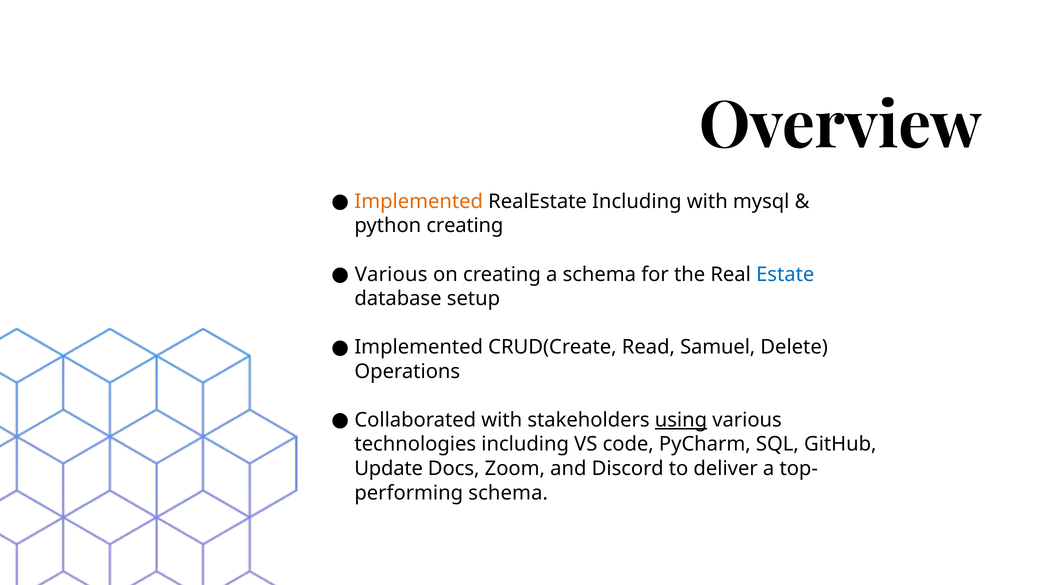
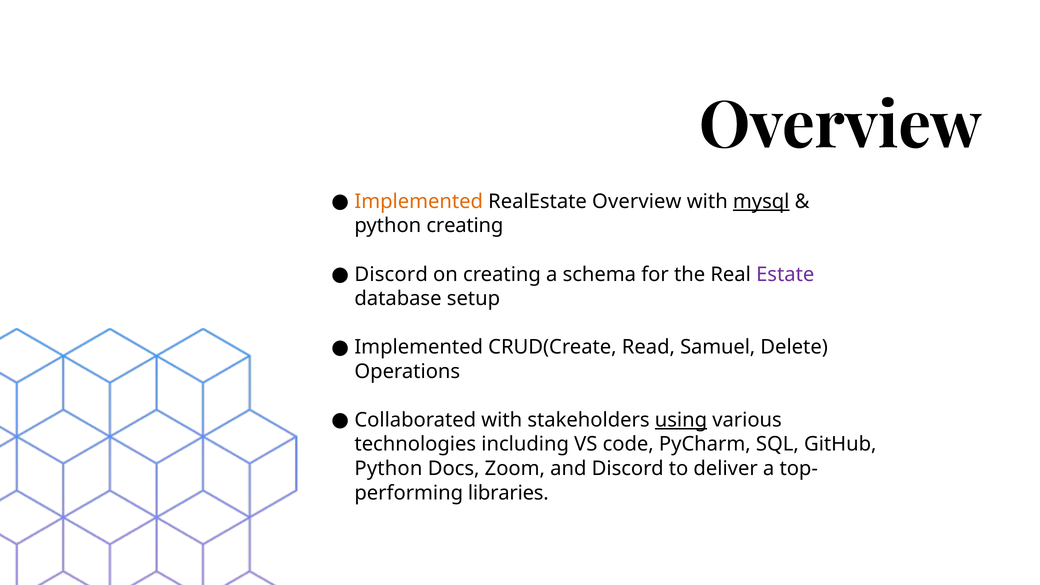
RealEstate Including: Including -> Overview
mysql underline: none -> present
Various at (391, 274): Various -> Discord
Estate colour: blue -> purple
Update at (389, 469): Update -> Python
schema at (508, 493): schema -> libraries
